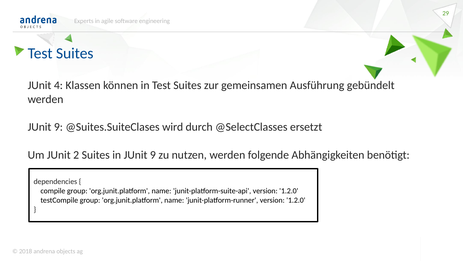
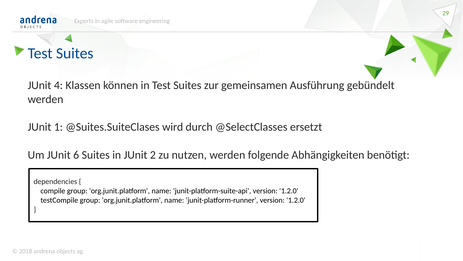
9 at (58, 127): 9 -> 1
2: 2 -> 6
in JUnit 9: 9 -> 2
